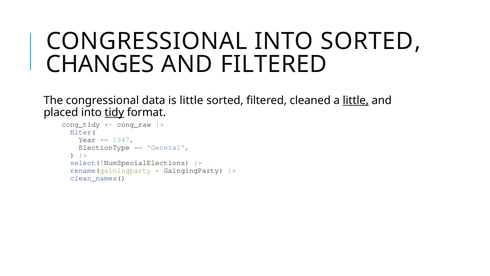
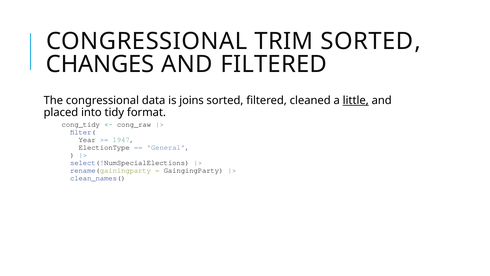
CONGRESSIONAL INTO: INTO -> TRIM
is little: little -> joins
tidy underline: present -> none
